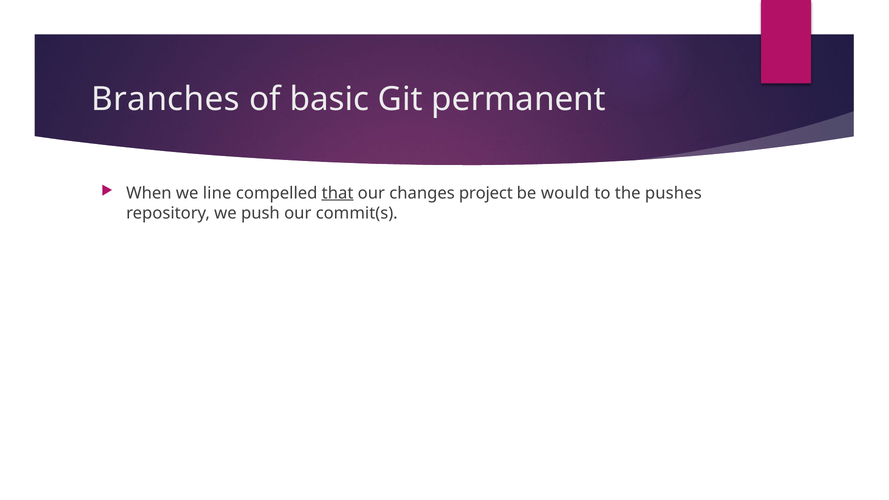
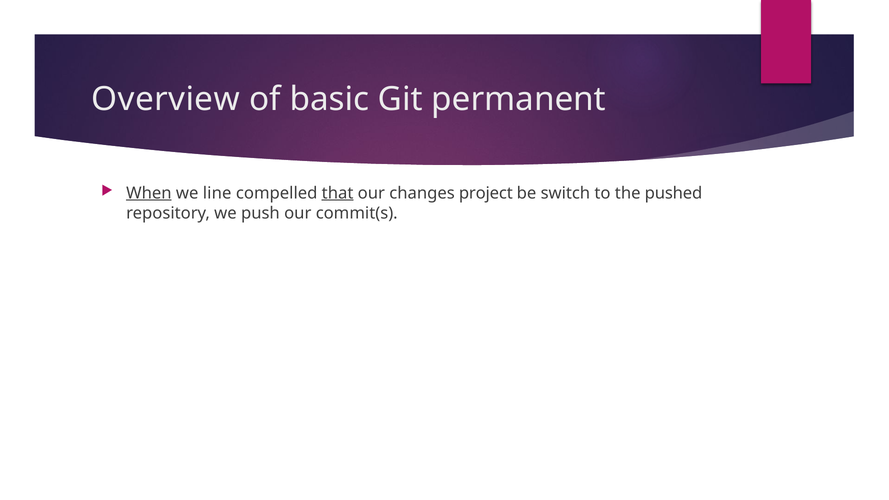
Branches: Branches -> Overview
When underline: none -> present
would: would -> switch
pushes: pushes -> pushed
